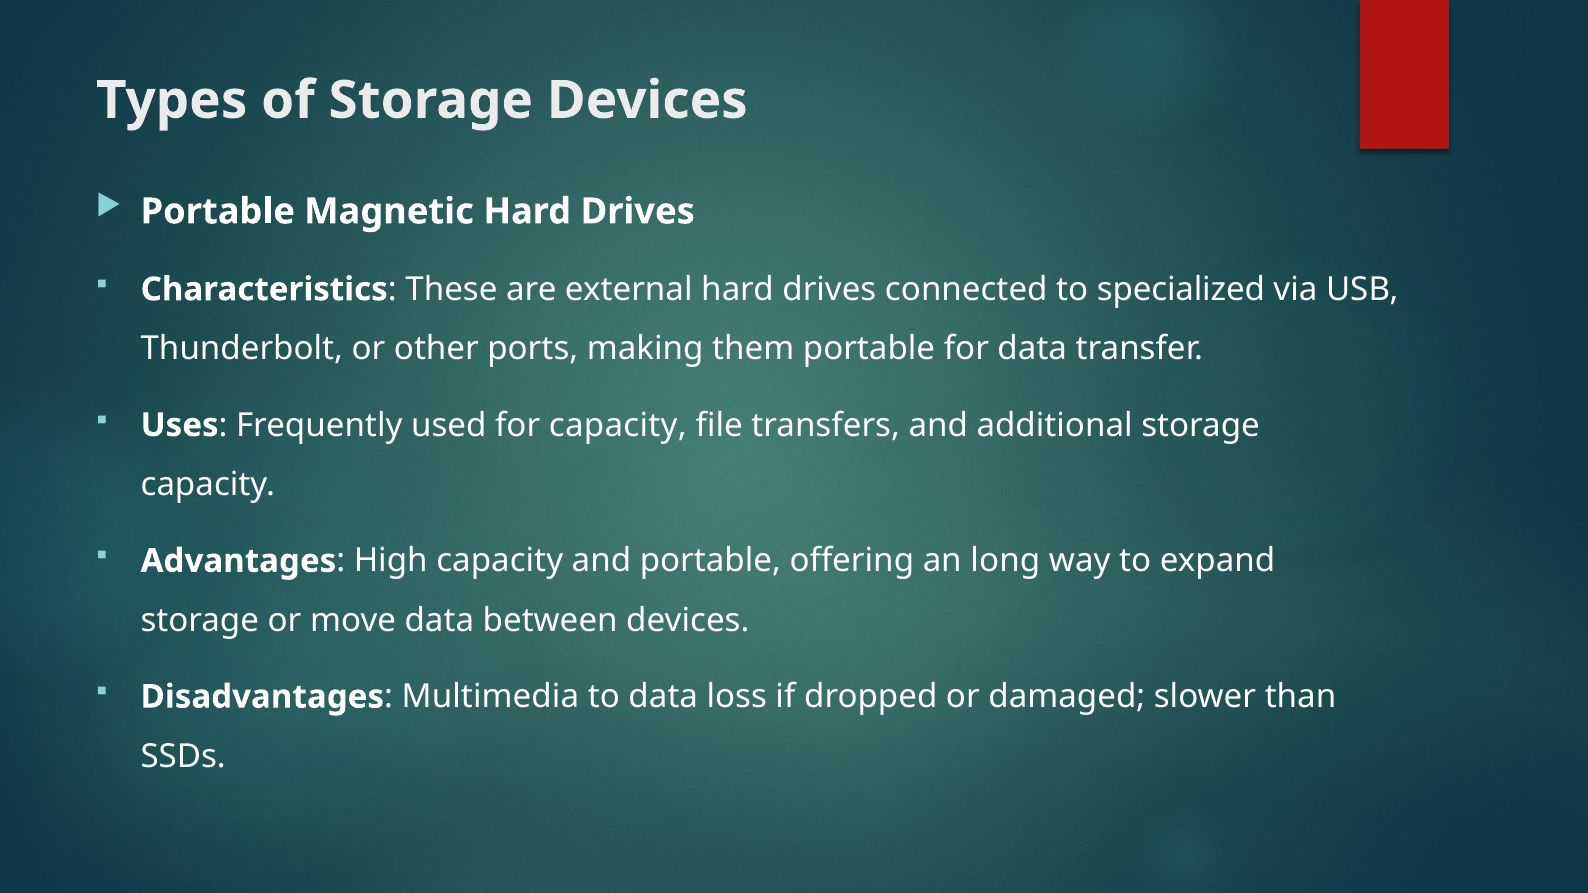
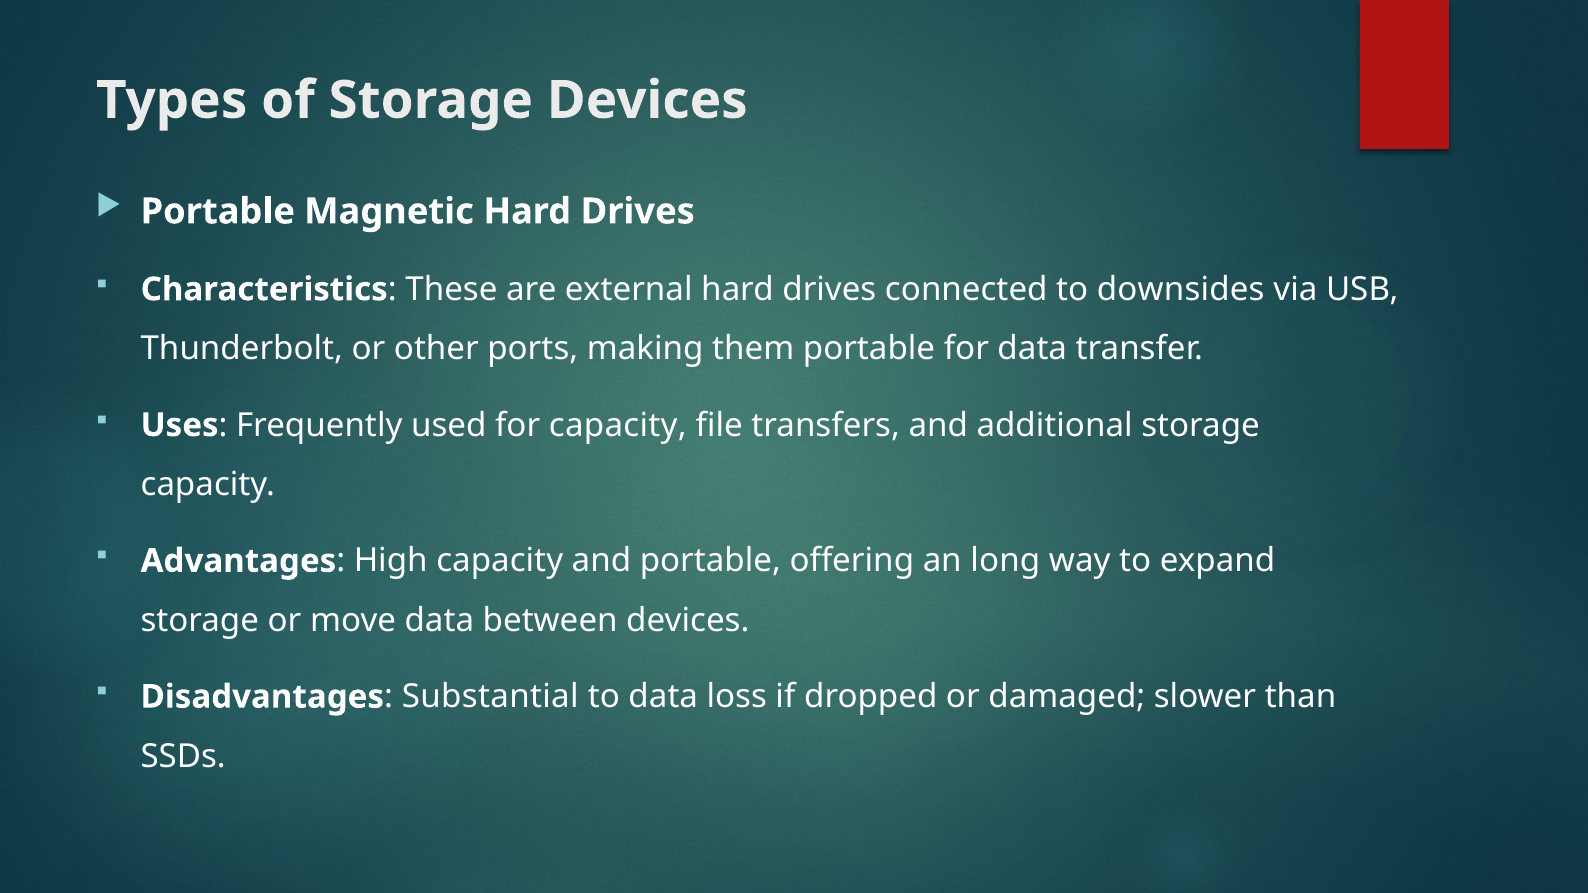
specialized: specialized -> downsides
Multimedia: Multimedia -> Substantial
